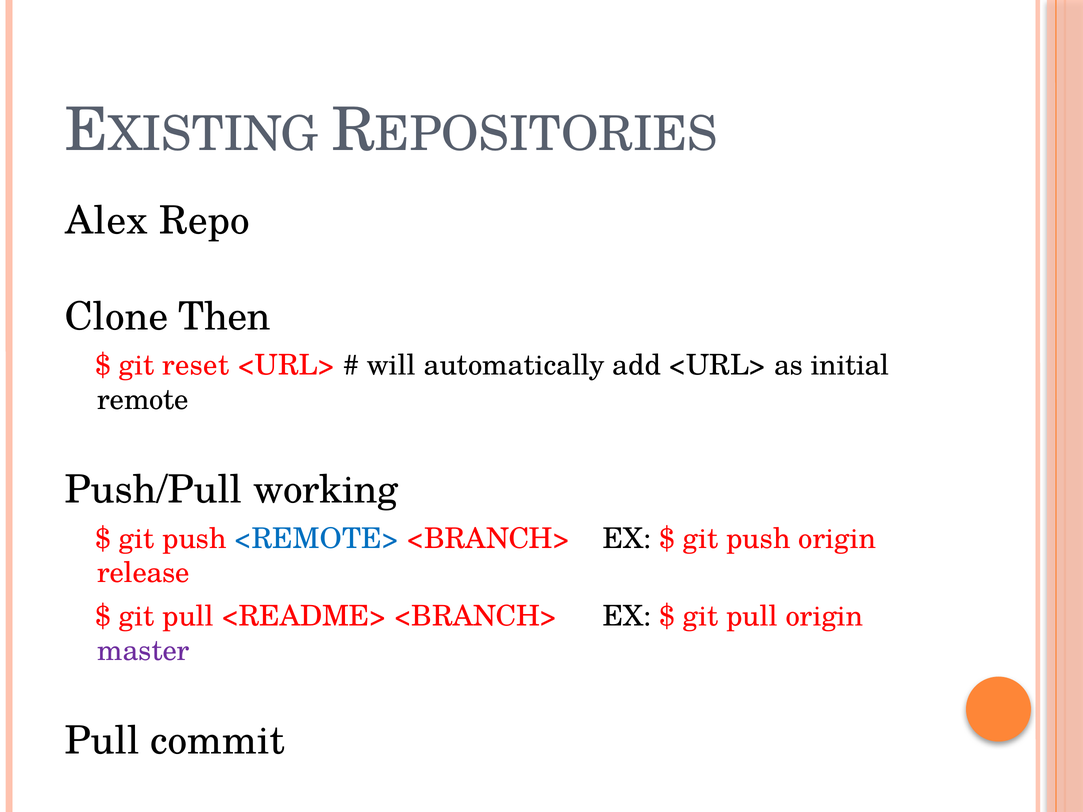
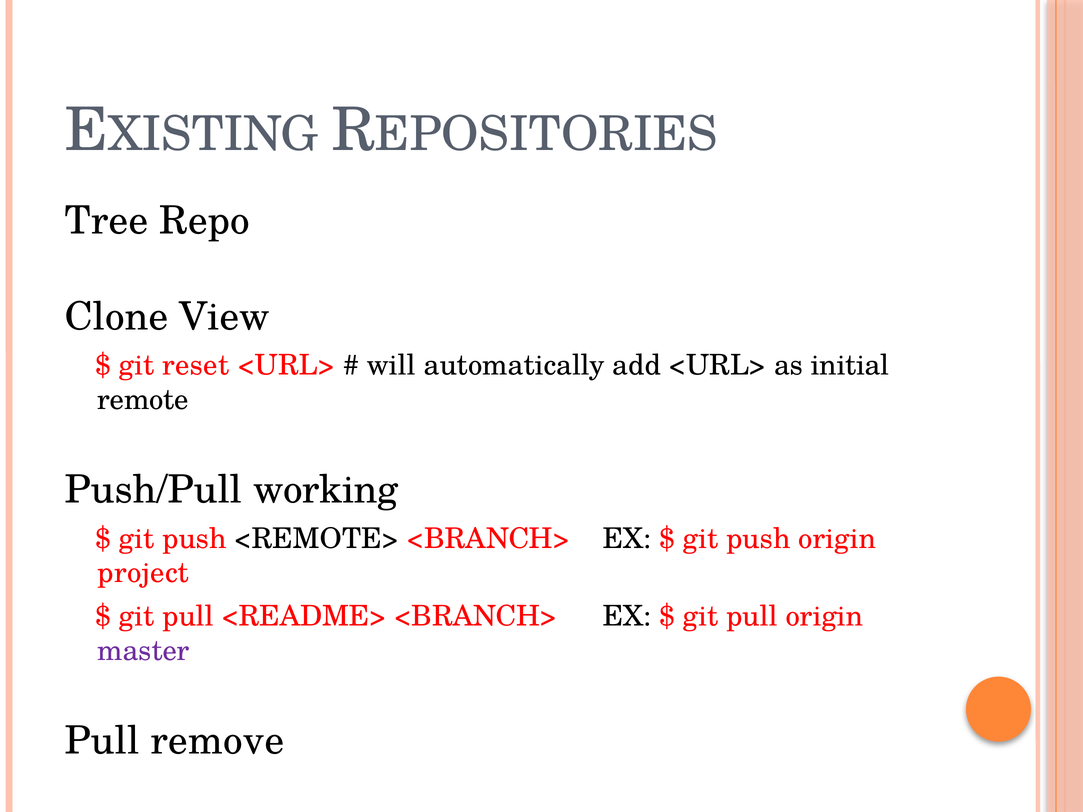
Alex: Alex -> Tree
Then: Then -> View
<REMOTE> colour: blue -> black
release: release -> project
commit: commit -> remove
